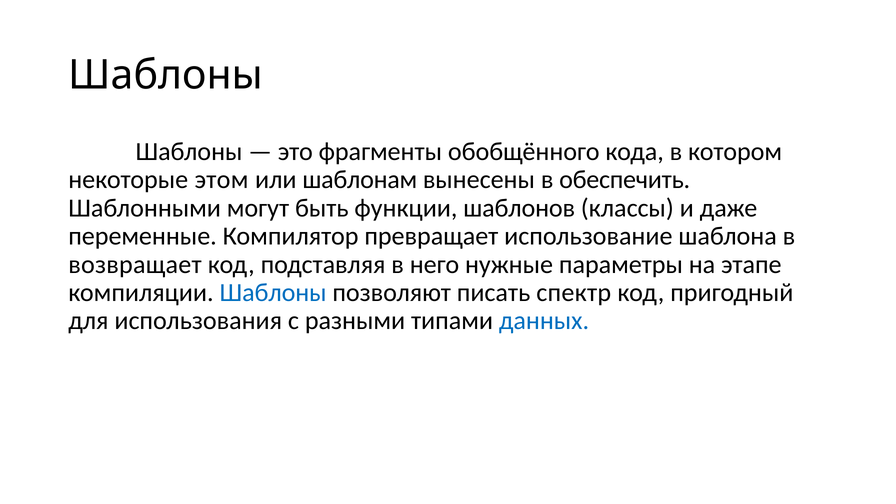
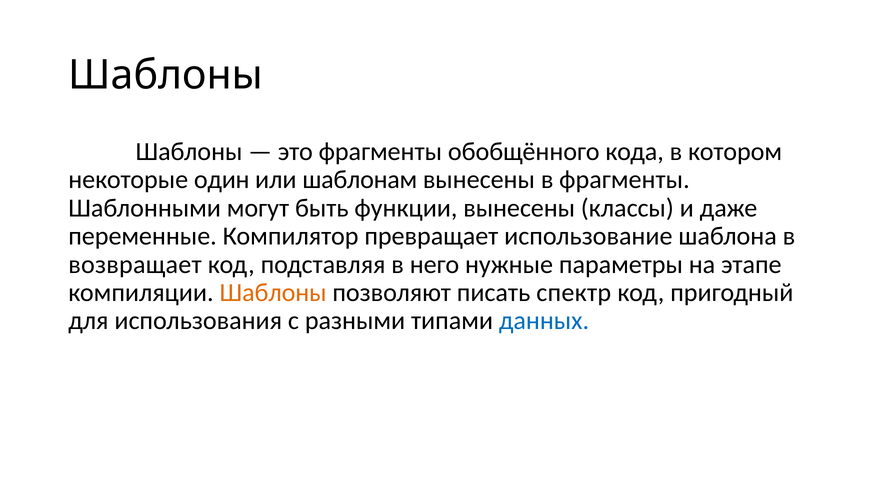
этом: этом -> один
в обеспечить: обеспечить -> фрагменты
функции шаблонов: шаблонов -> вынесены
Шаблоны at (273, 293) colour: blue -> orange
